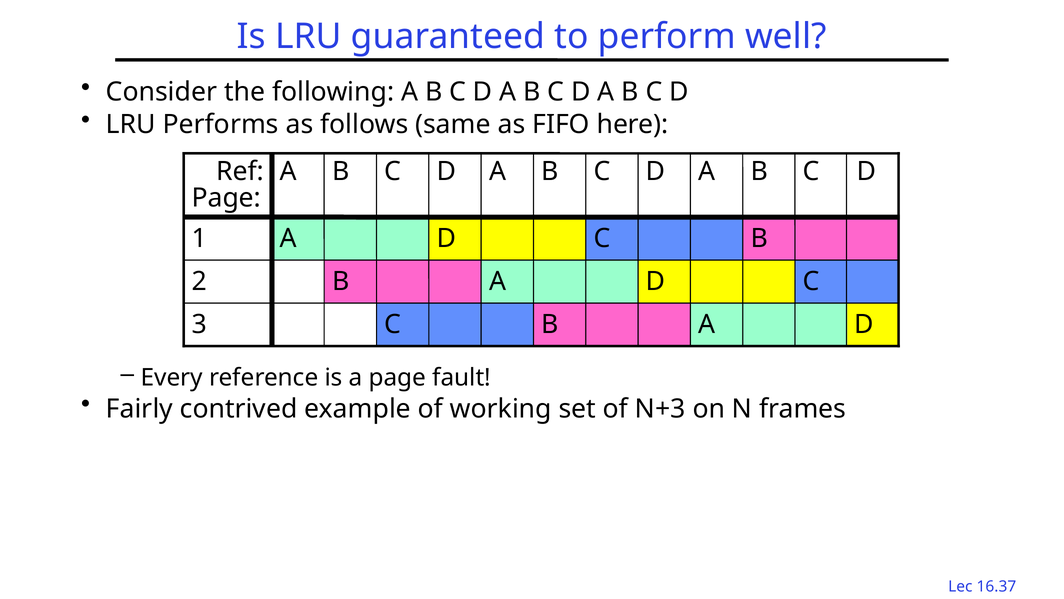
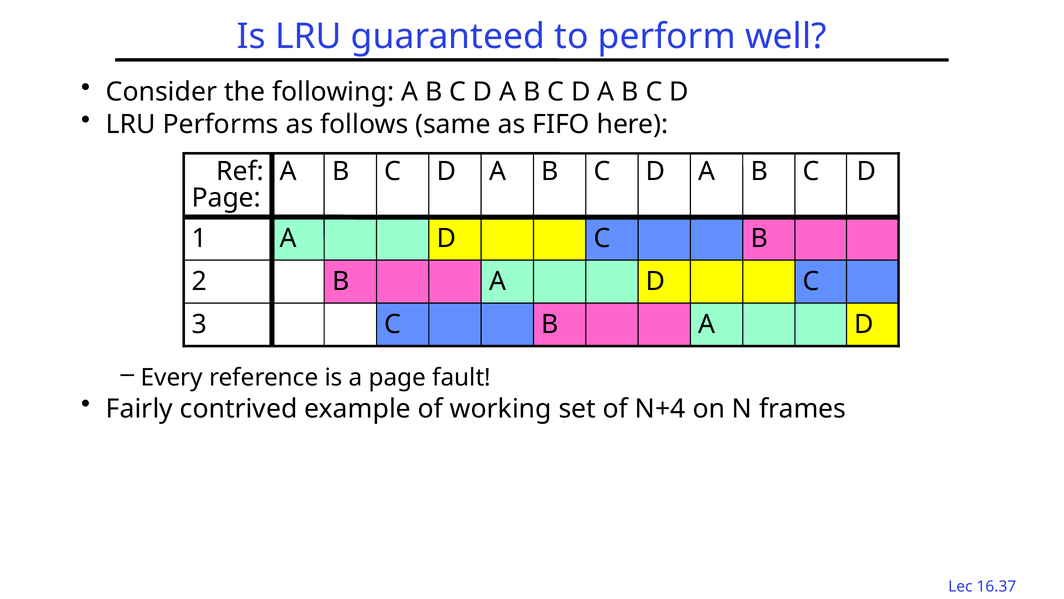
N+3: N+3 -> N+4
